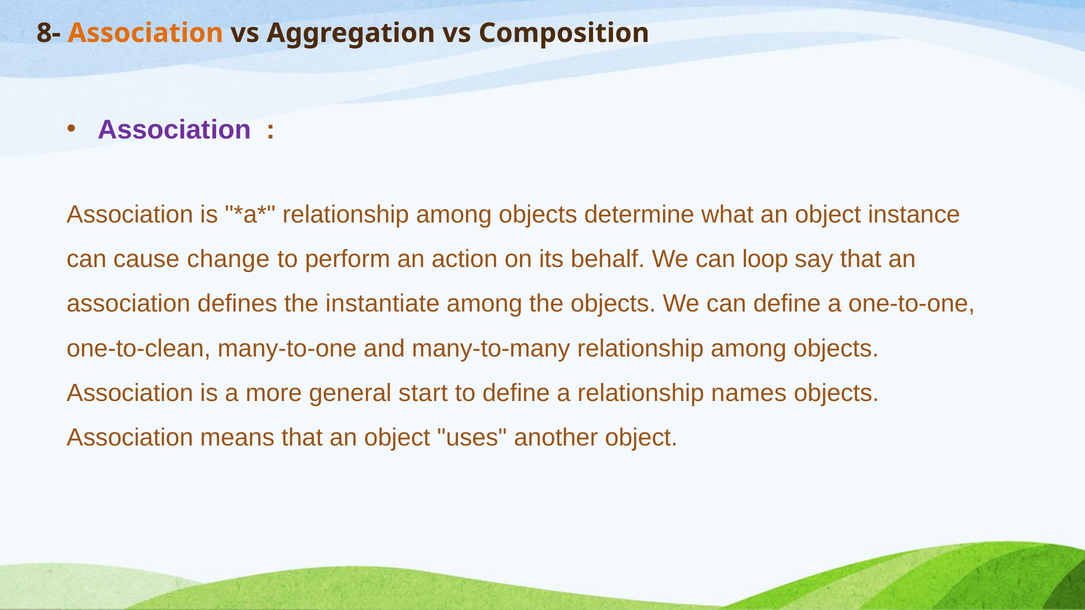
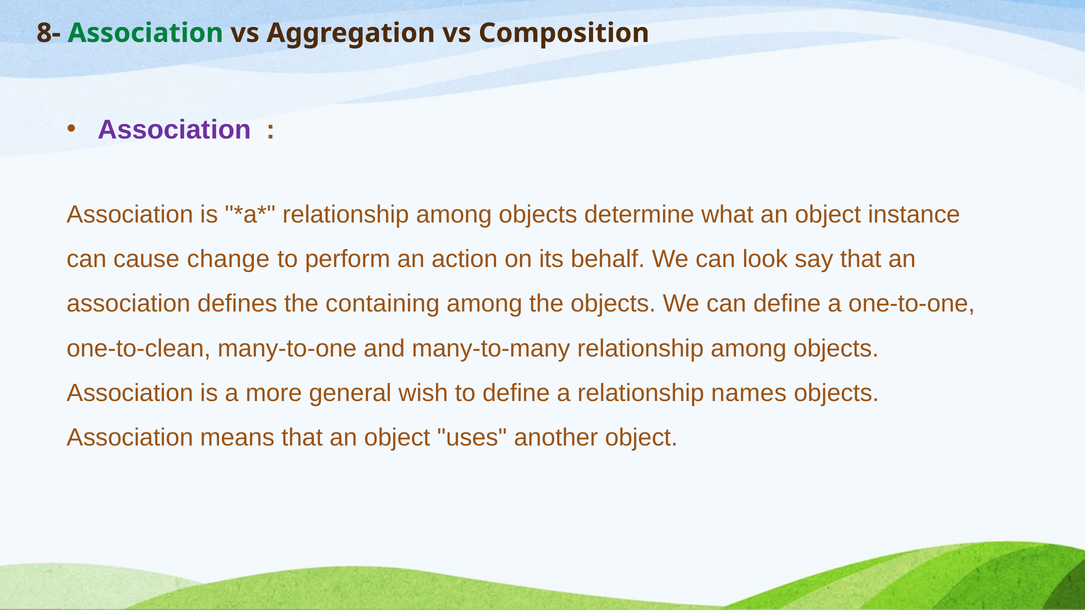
Association at (146, 33) colour: orange -> green
loop: loop -> look
instantiate: instantiate -> containing
start: start -> wish
